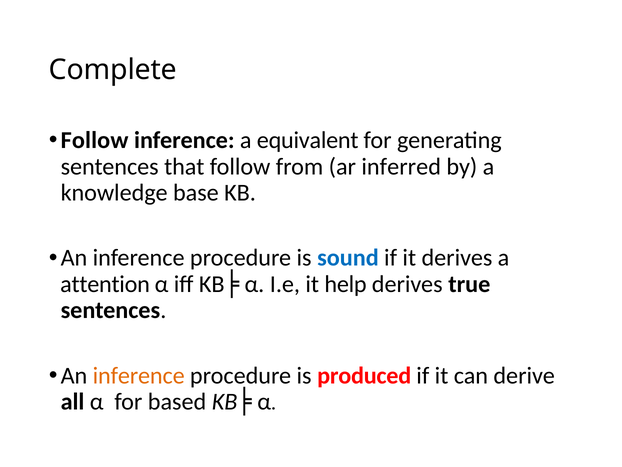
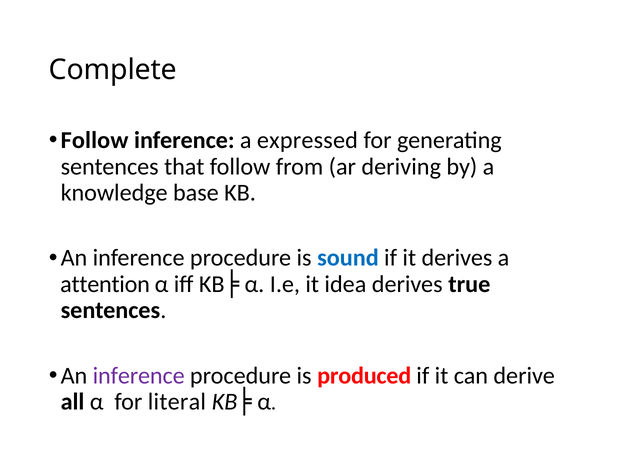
equivalent: equivalent -> expressed
inferred: inferred -> deriving
help: help -> idea
inference at (139, 375) colour: orange -> purple
based: based -> literal
